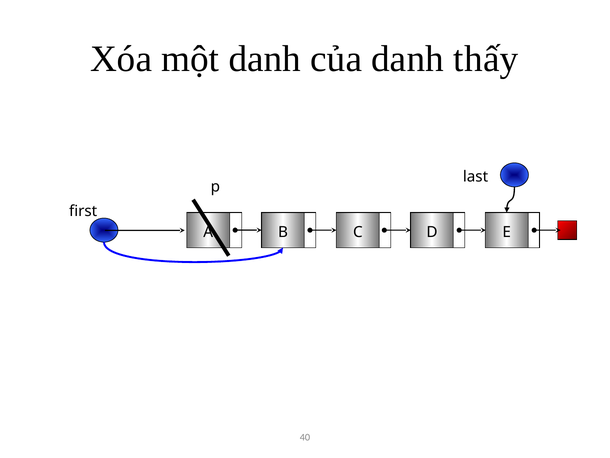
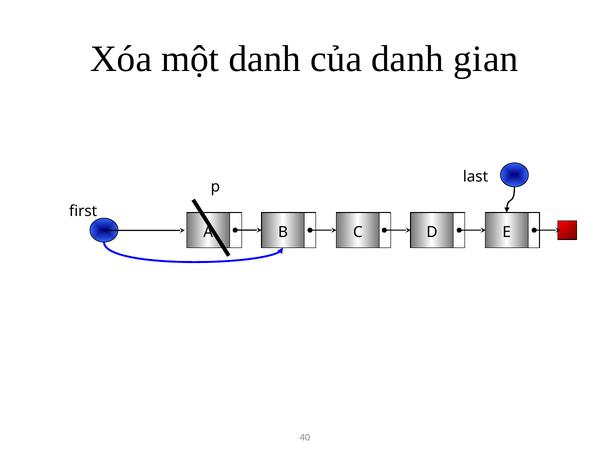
thấy: thấy -> gian
